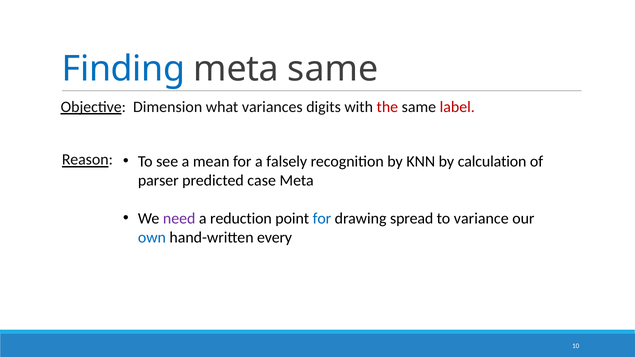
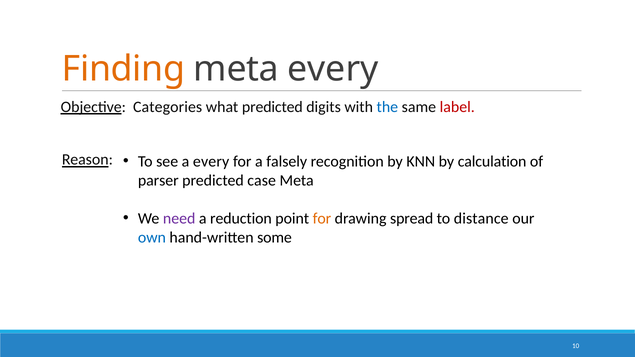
Finding colour: blue -> orange
meta same: same -> every
Dimension: Dimension -> Categories
what variances: variances -> predicted
the colour: red -> blue
a mean: mean -> every
for at (322, 219) colour: blue -> orange
variance: variance -> distance
every: every -> some
